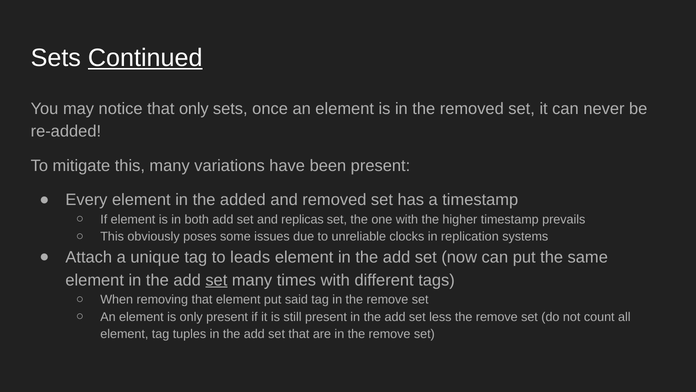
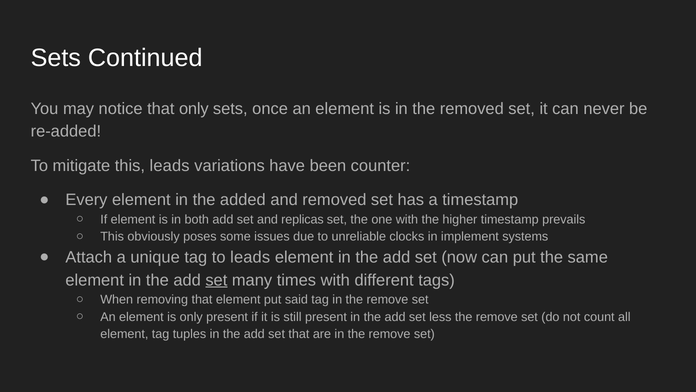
Continued underline: present -> none
this many: many -> leads
been present: present -> counter
replication: replication -> implement
